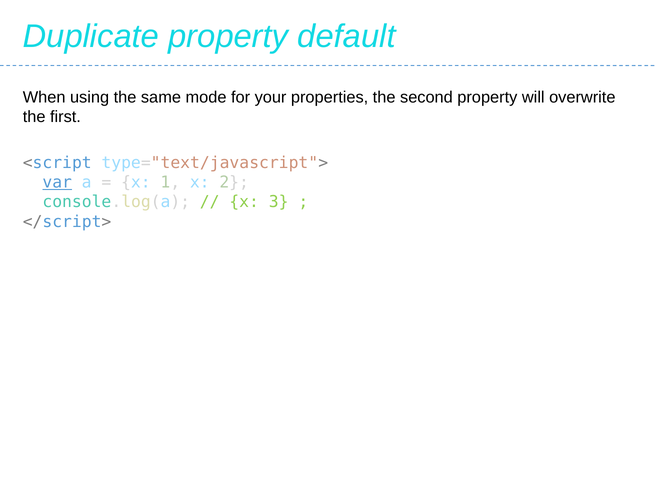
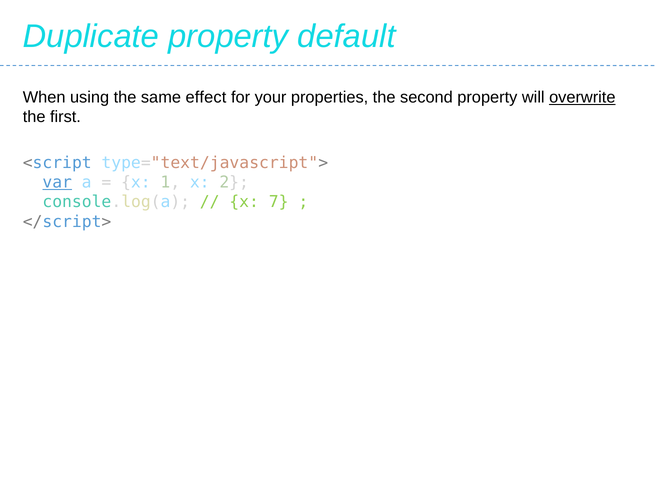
mode: mode -> effect
overwrite underline: none -> present
3: 3 -> 7
